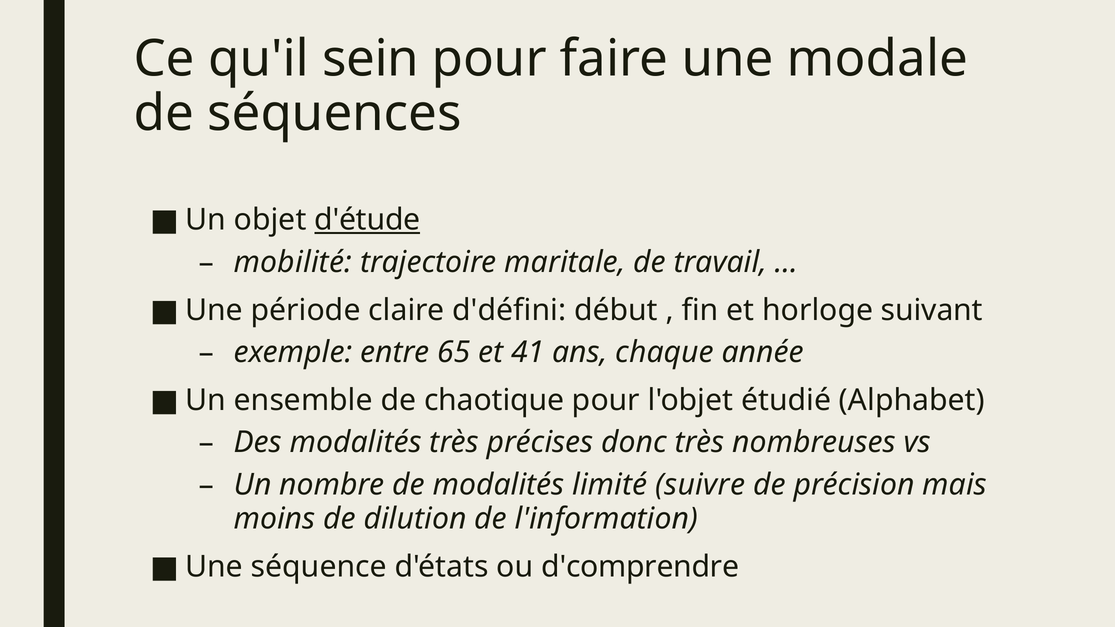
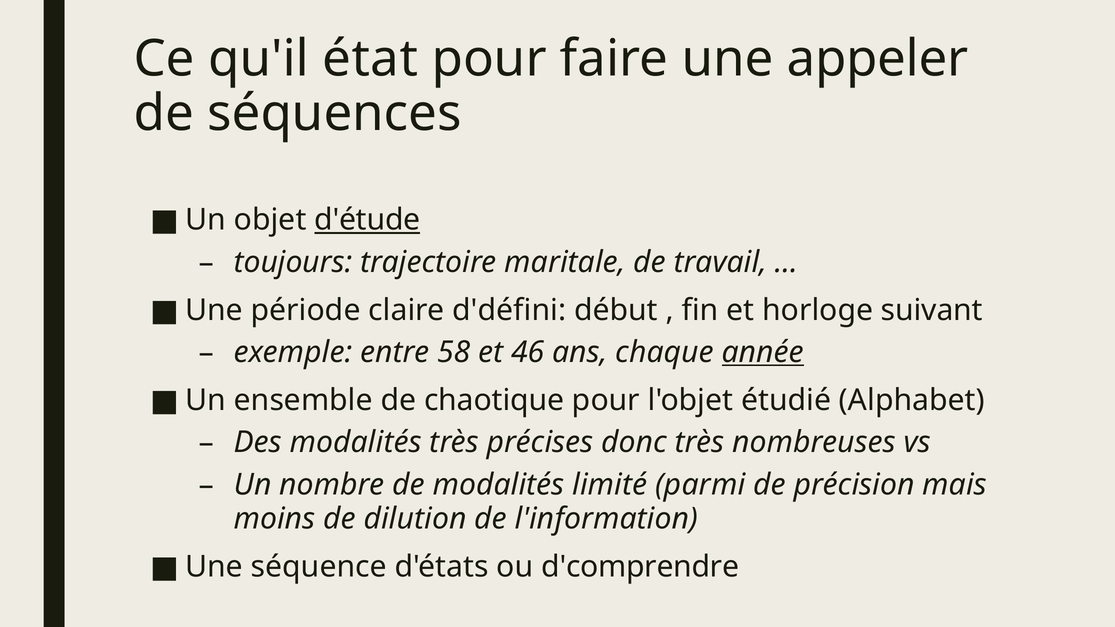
sein: sein -> état
modale: modale -> appeler
mobilité: mobilité -> toujours
65: 65 -> 58
41: 41 -> 46
année underline: none -> present
suivre: suivre -> parmi
